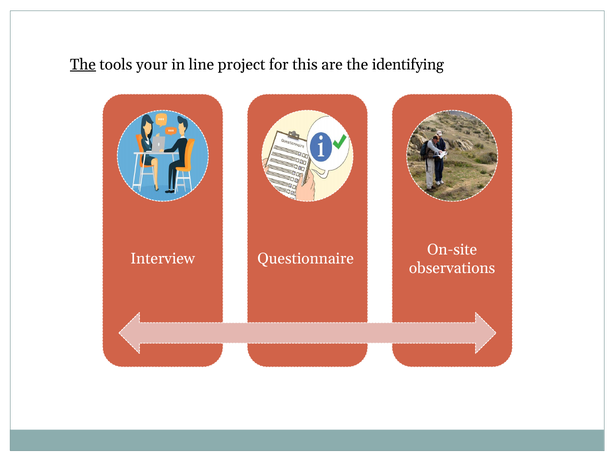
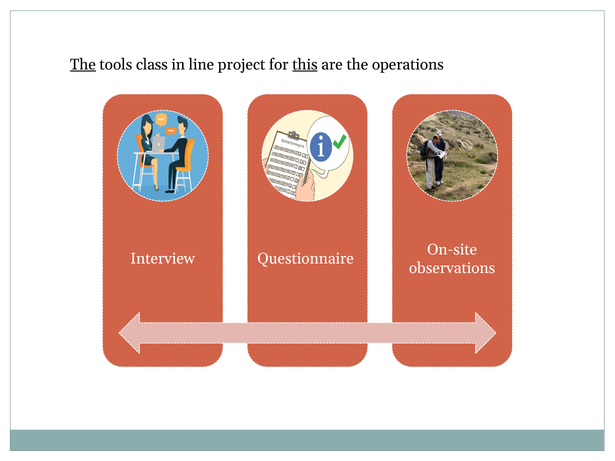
your: your -> class
this underline: none -> present
identifying: identifying -> operations
